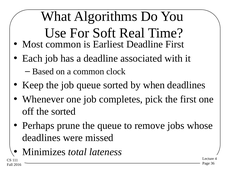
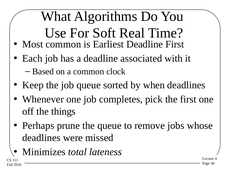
the sorted: sorted -> things
